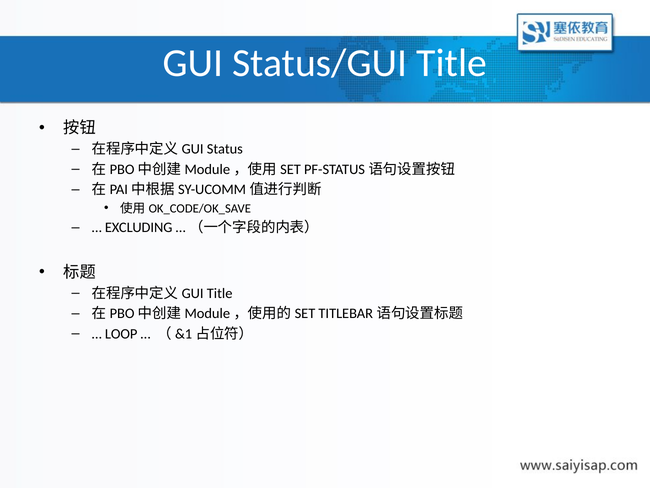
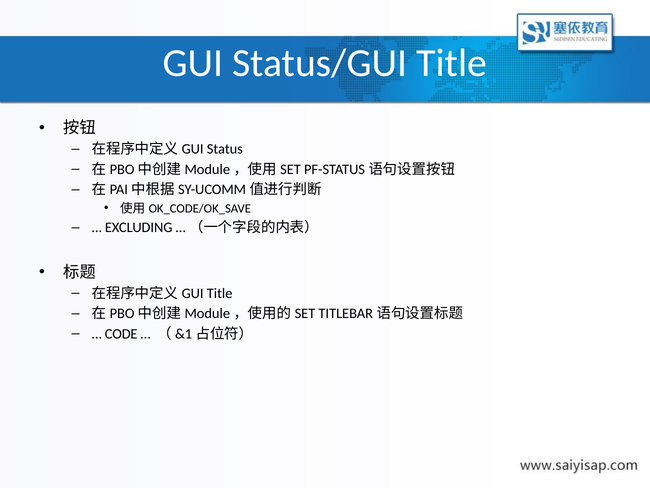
LOOP: LOOP -> CODE
